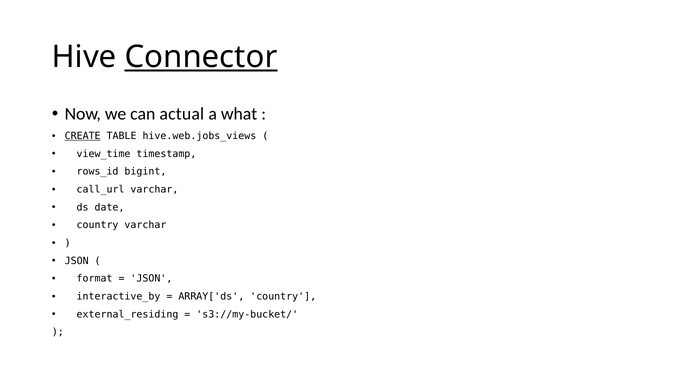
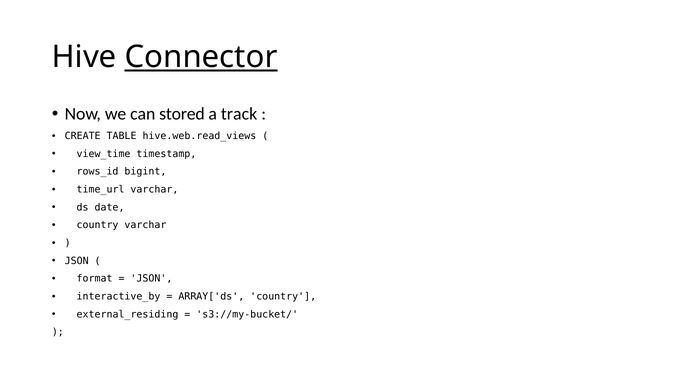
actual: actual -> stored
what: what -> track
CREATE underline: present -> none
hive.web.jobs_views: hive.web.jobs_views -> hive.web.read_views
call_url: call_url -> time_url
